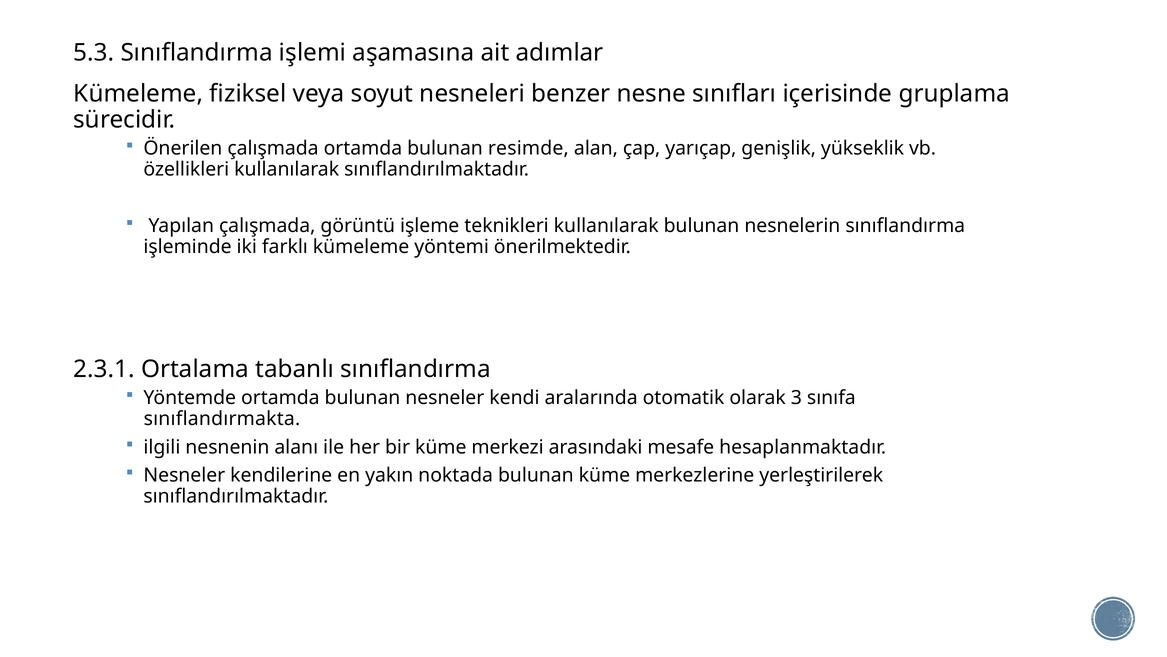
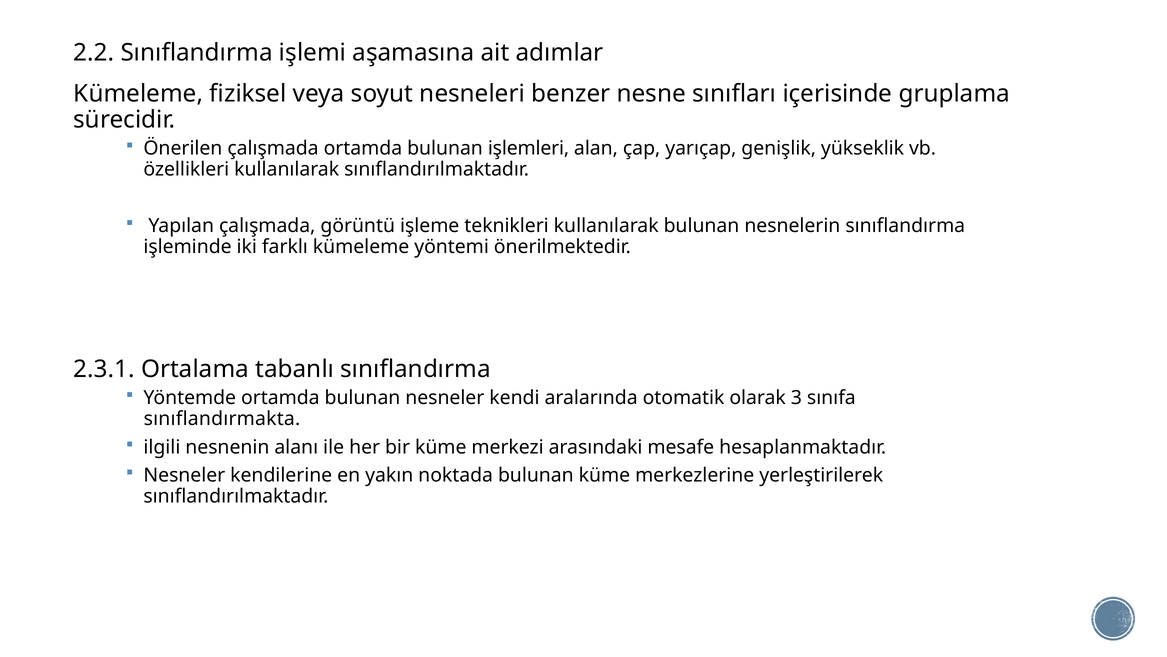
5.3: 5.3 -> 2.2
resimde: resimde -> işlemleri
